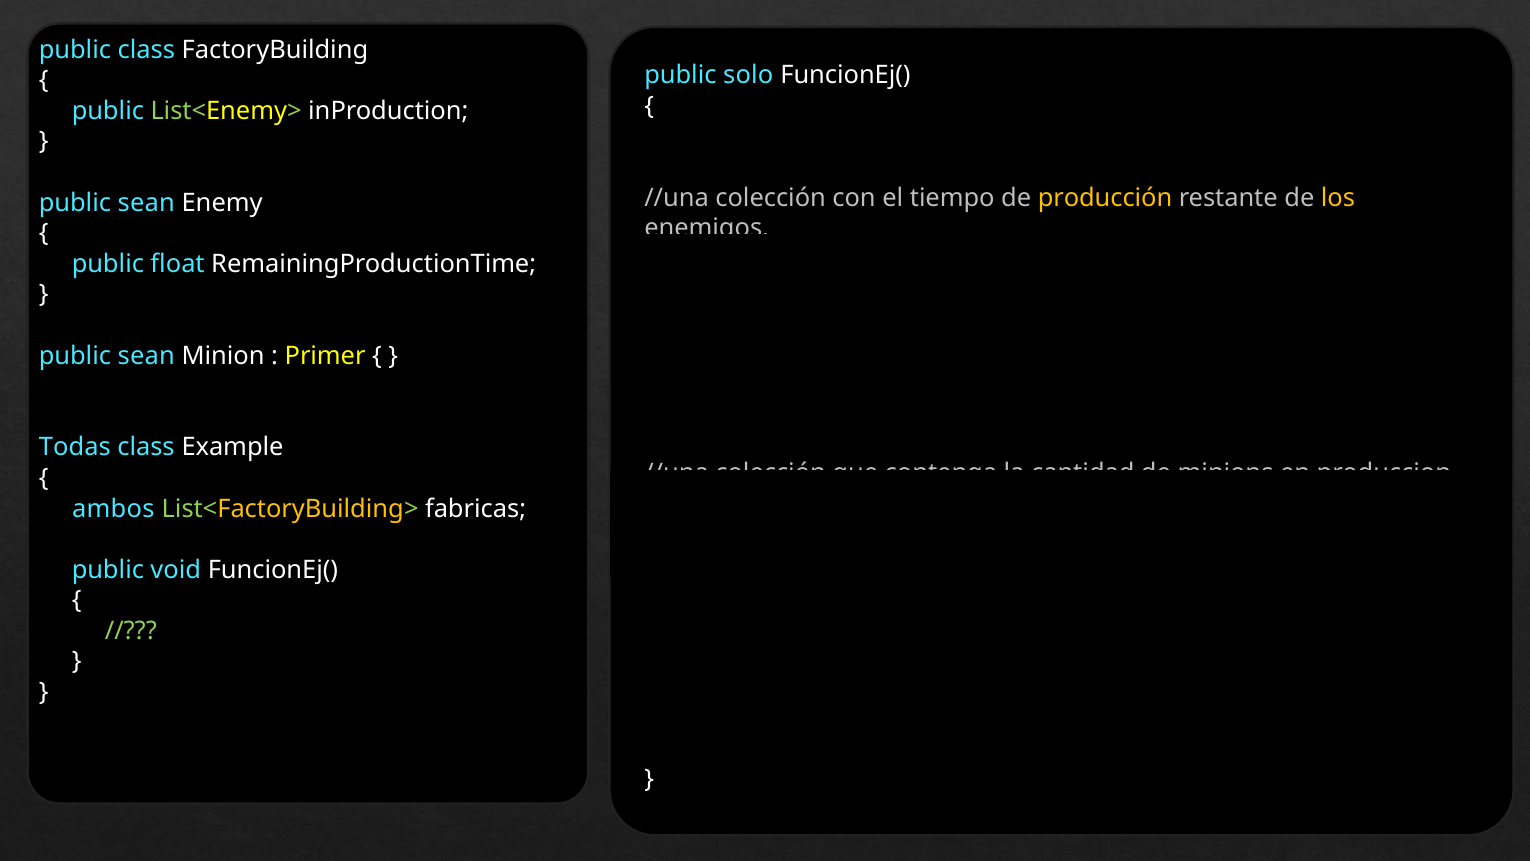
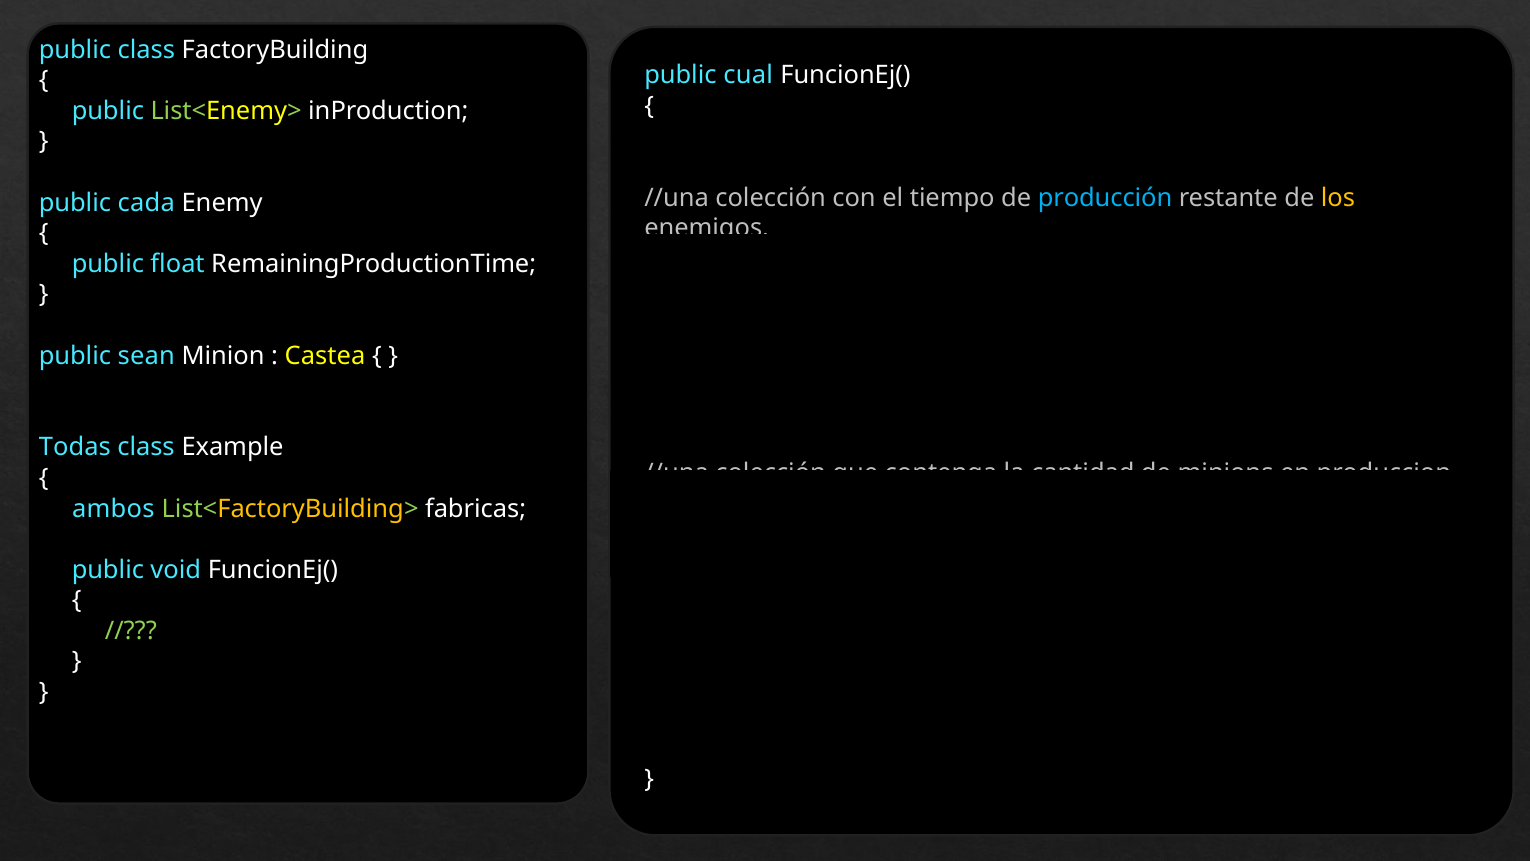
solo: solo -> cual
producción colour: yellow -> light blue
sean at (146, 203): sean -> cada
Primer: Primer -> Castea
